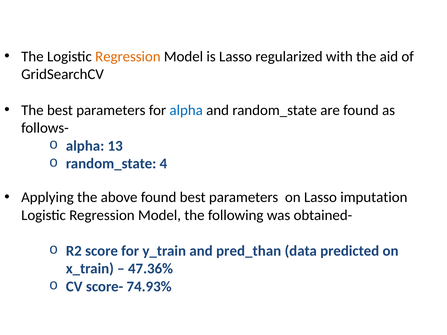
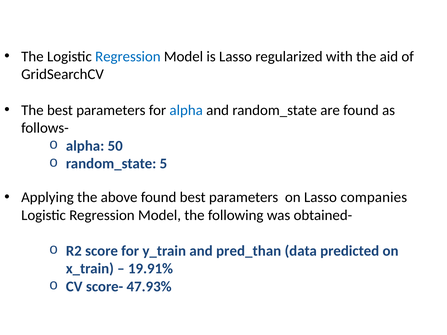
Regression at (128, 57) colour: orange -> blue
13: 13 -> 50
4: 4 -> 5
imputation: imputation -> companies
47.36%: 47.36% -> 19.91%
74.93%: 74.93% -> 47.93%
